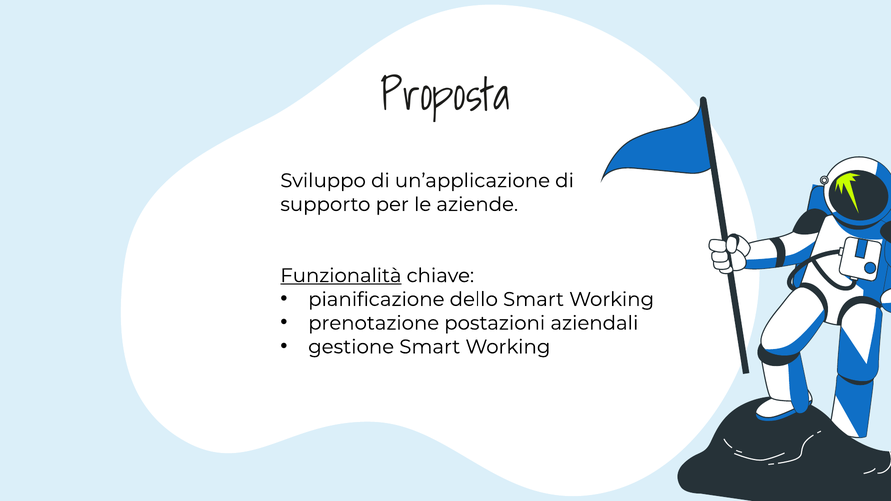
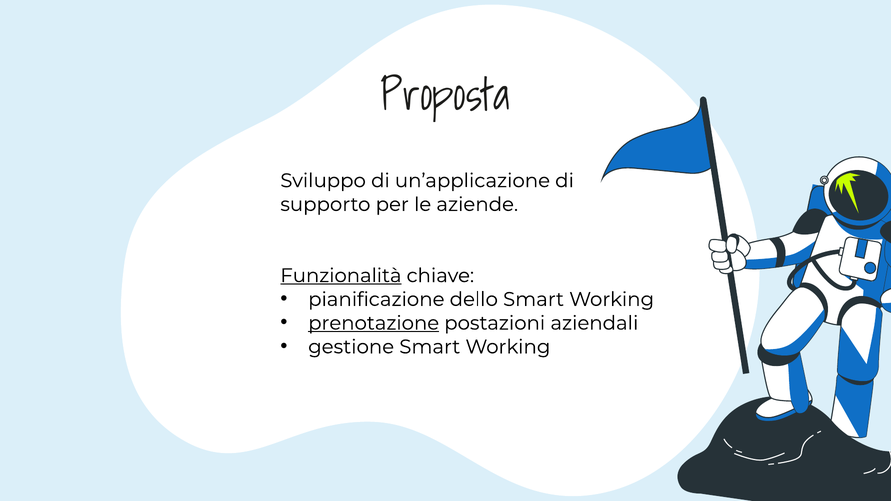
prenotazione underline: none -> present
